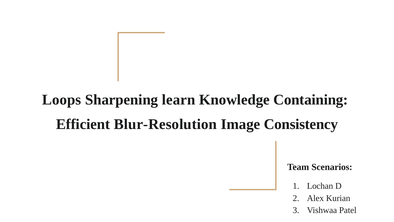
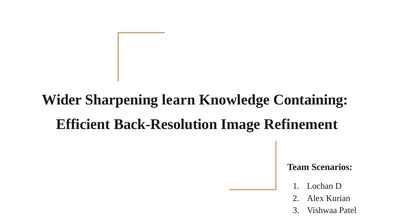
Loops: Loops -> Wider
Blur-Resolution: Blur-Resolution -> Back-Resolution
Consistency: Consistency -> Refinement
